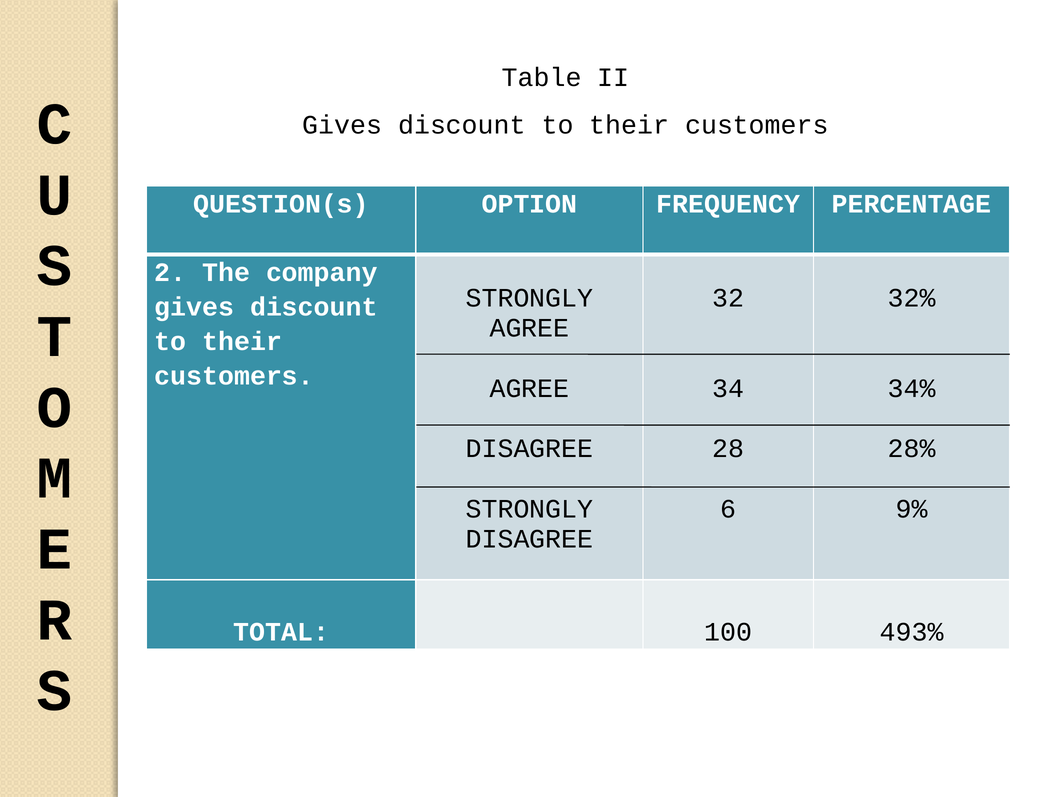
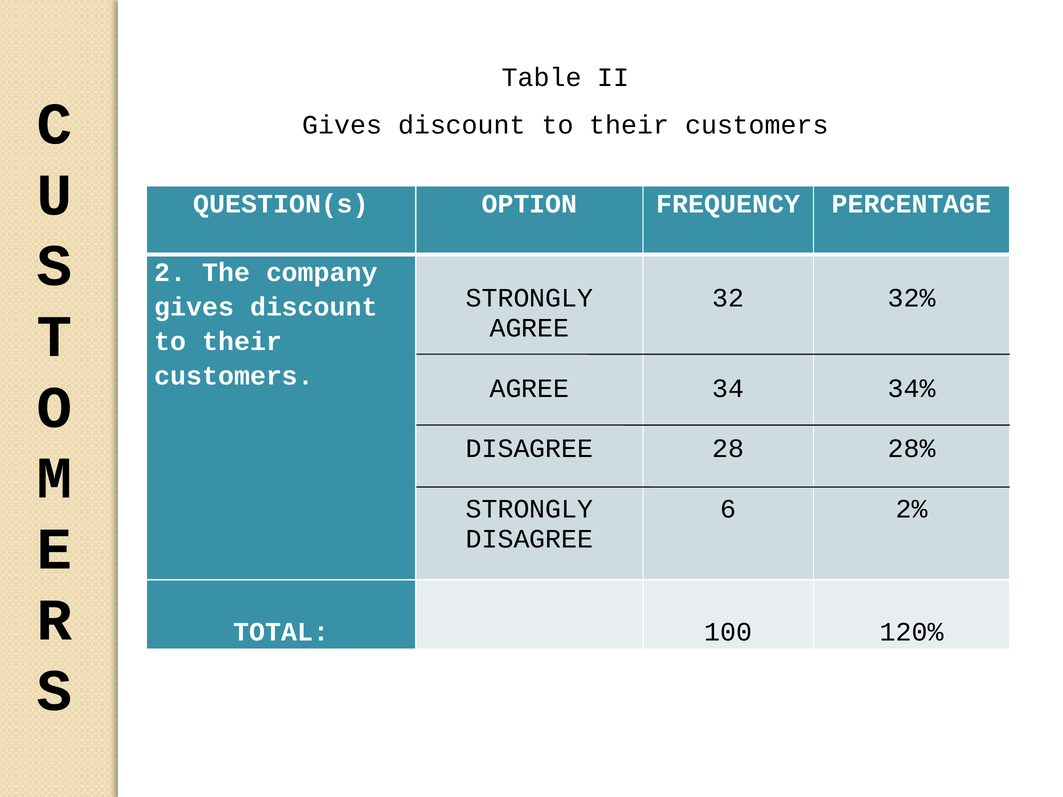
9%: 9% -> 2%
493%: 493% -> 120%
